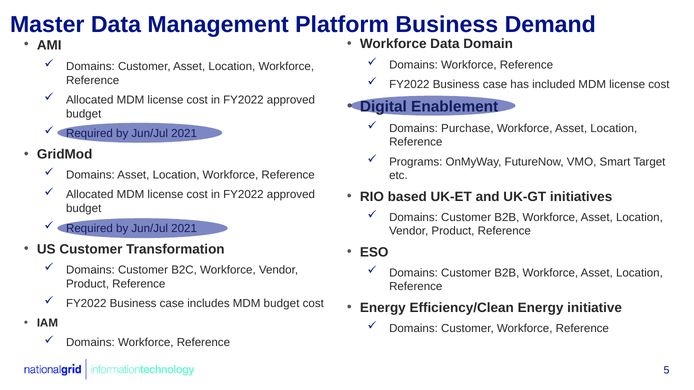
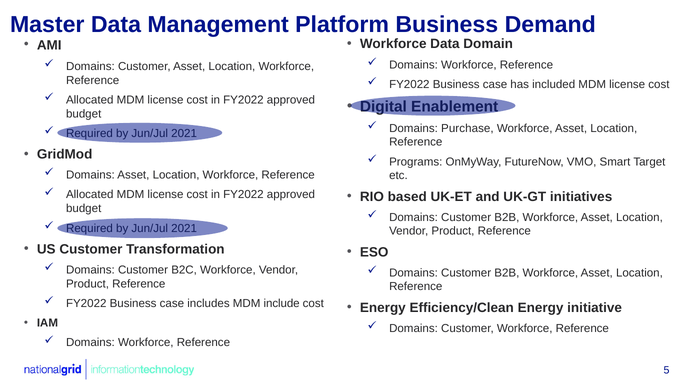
MDM budget: budget -> include
